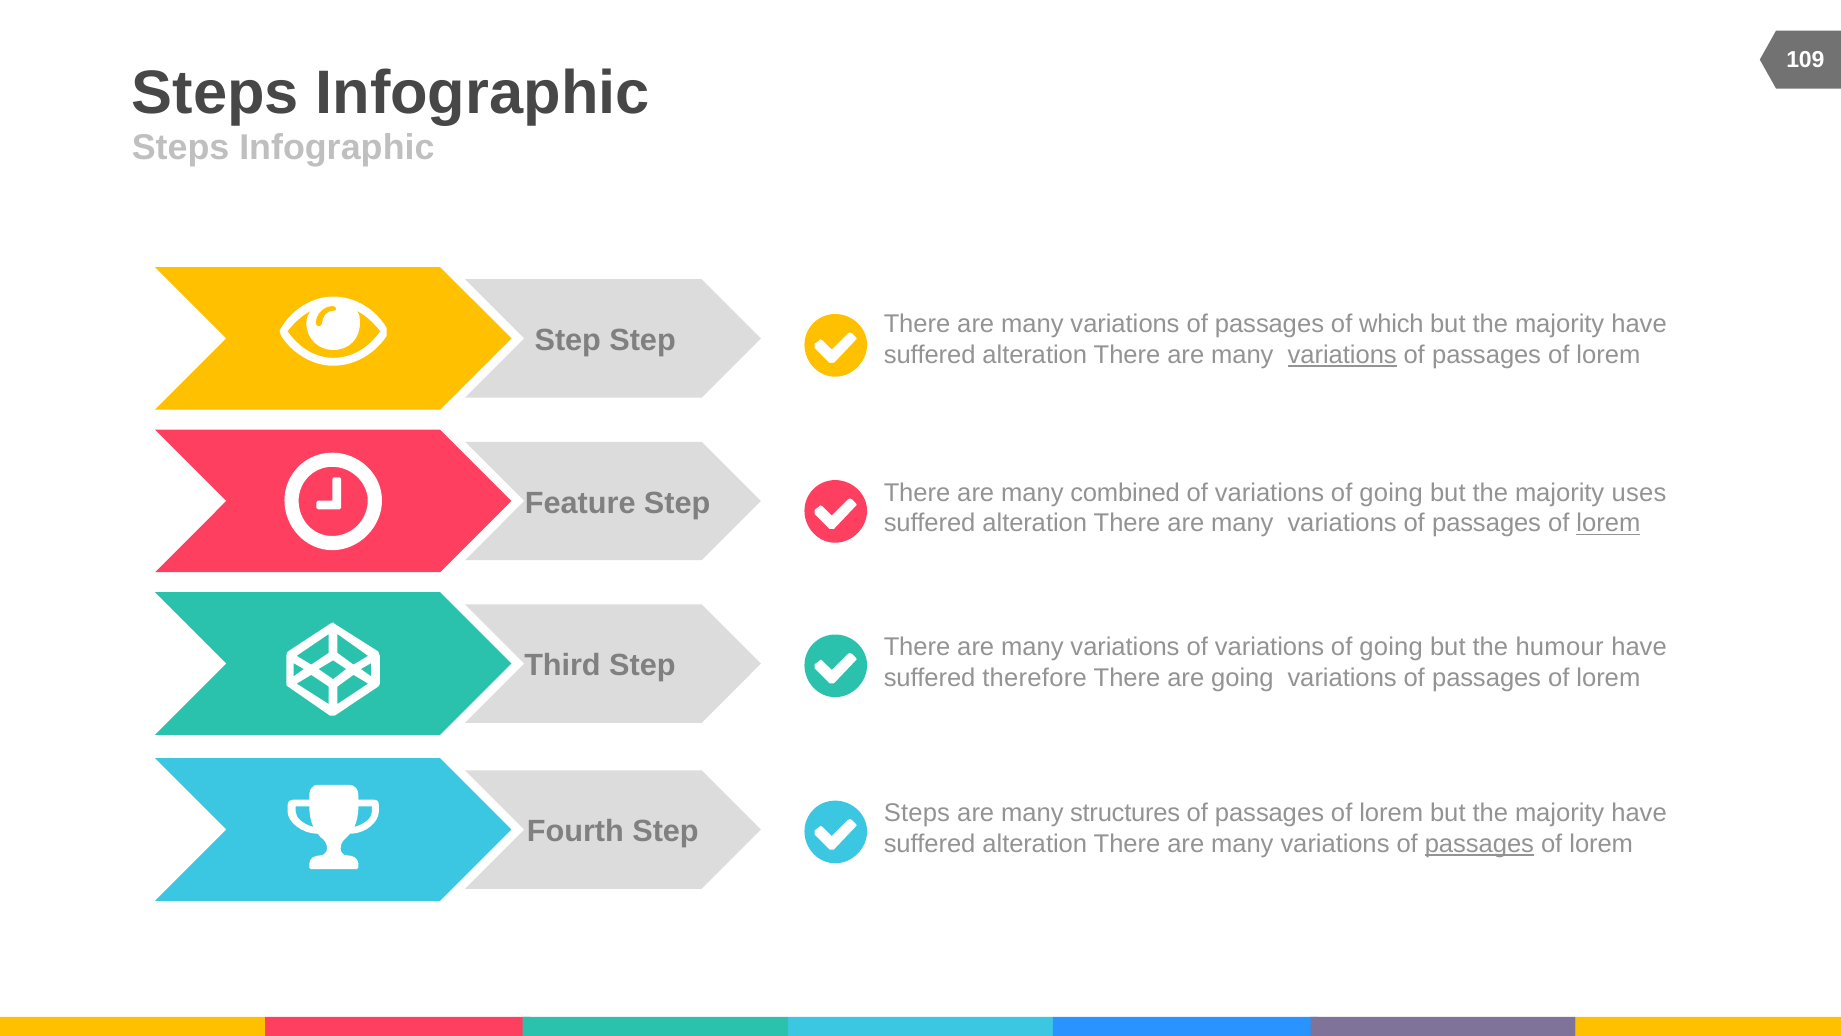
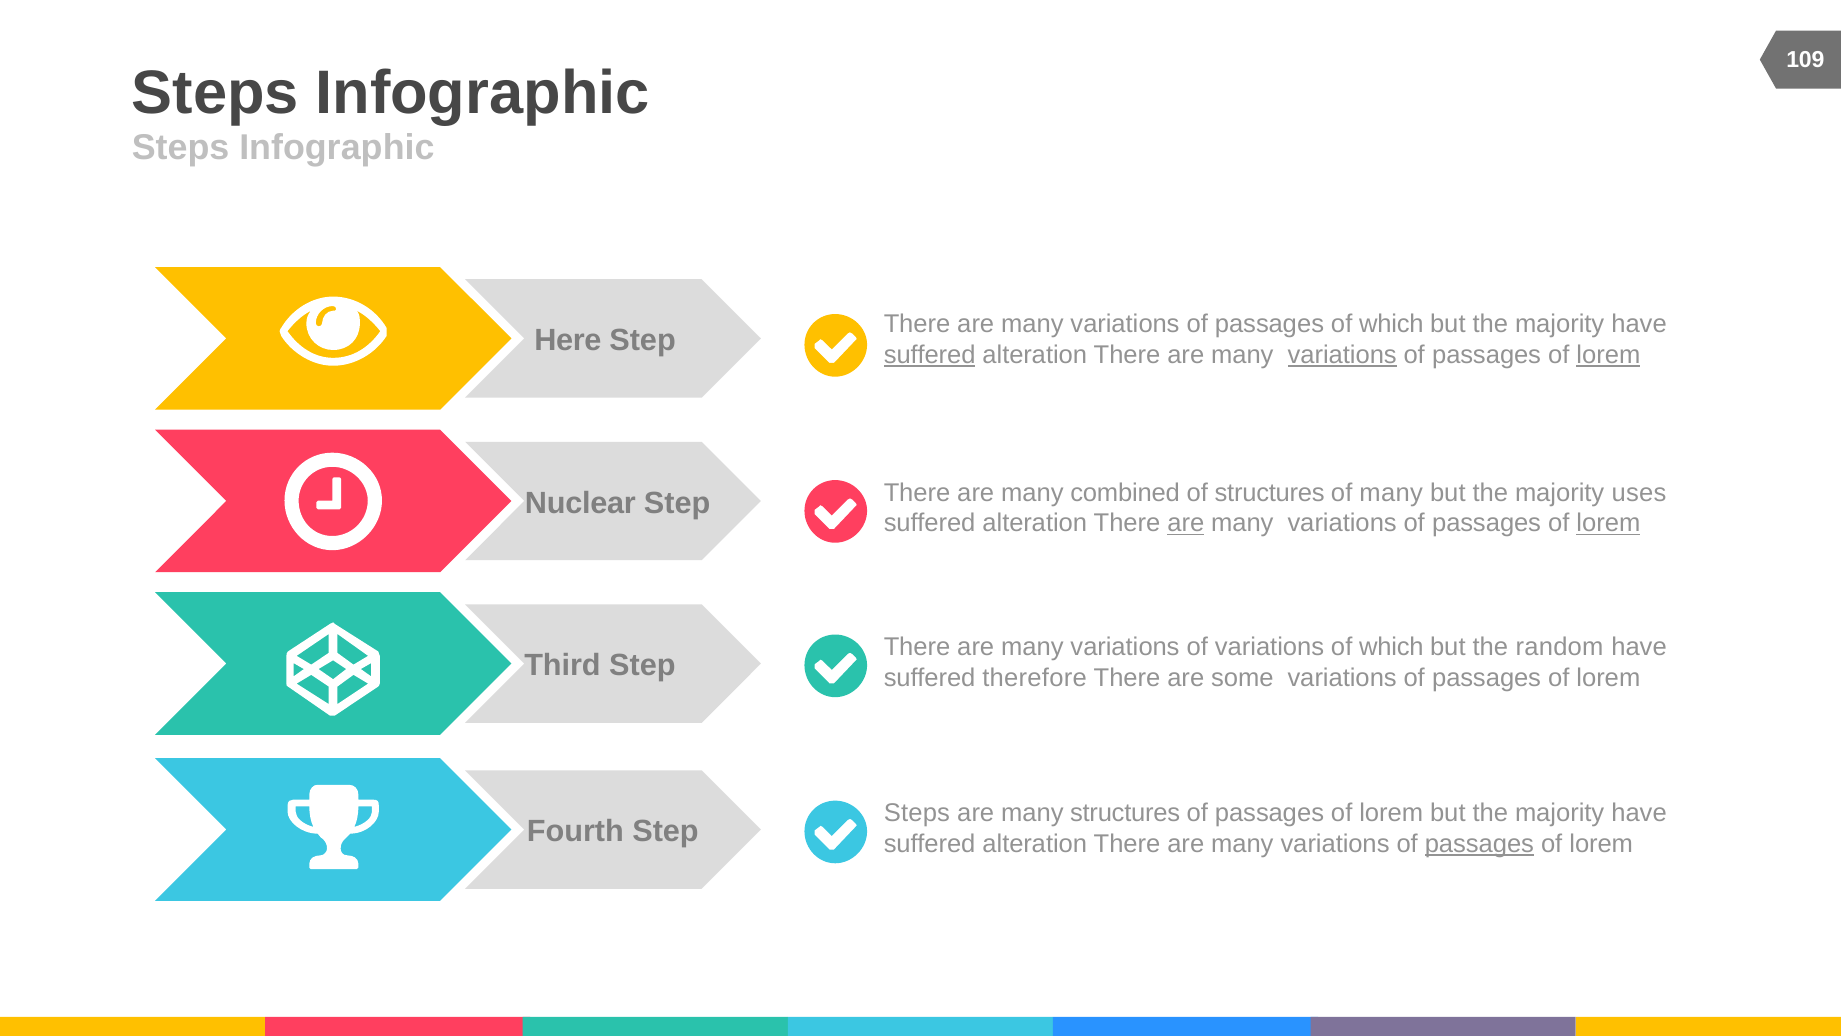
Step at (568, 340): Step -> Here
suffered at (930, 355) underline: none -> present
lorem at (1608, 355) underline: none -> present
variations at (1270, 492): variations -> structures
going at (1391, 492): going -> many
Feature: Feature -> Nuclear
are at (1186, 523) underline: none -> present
going at (1391, 647): going -> which
humour: humour -> random
are going: going -> some
